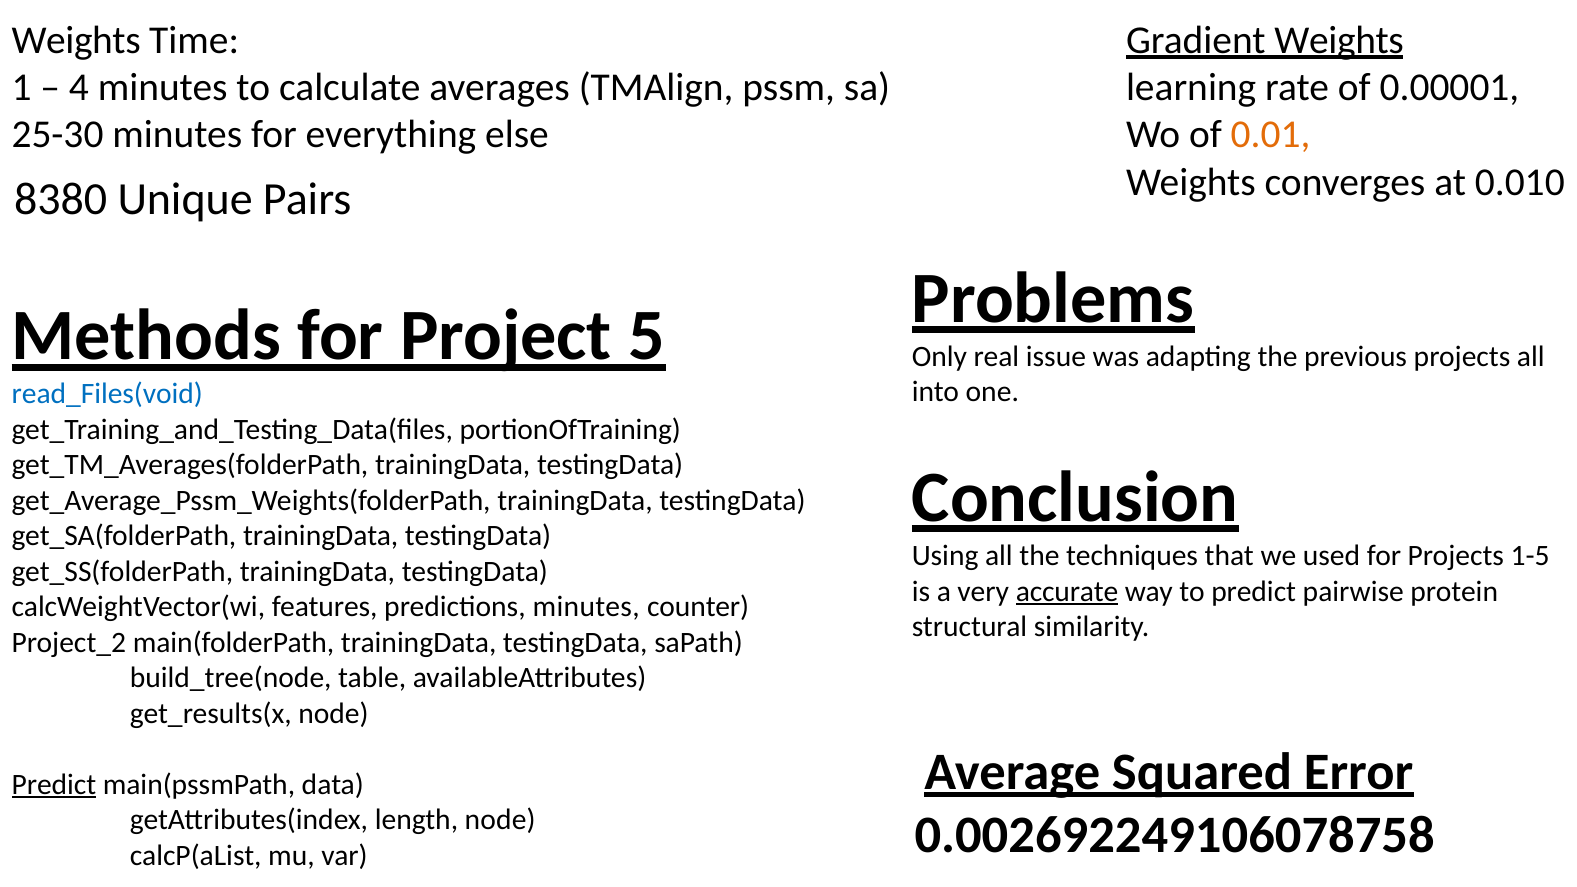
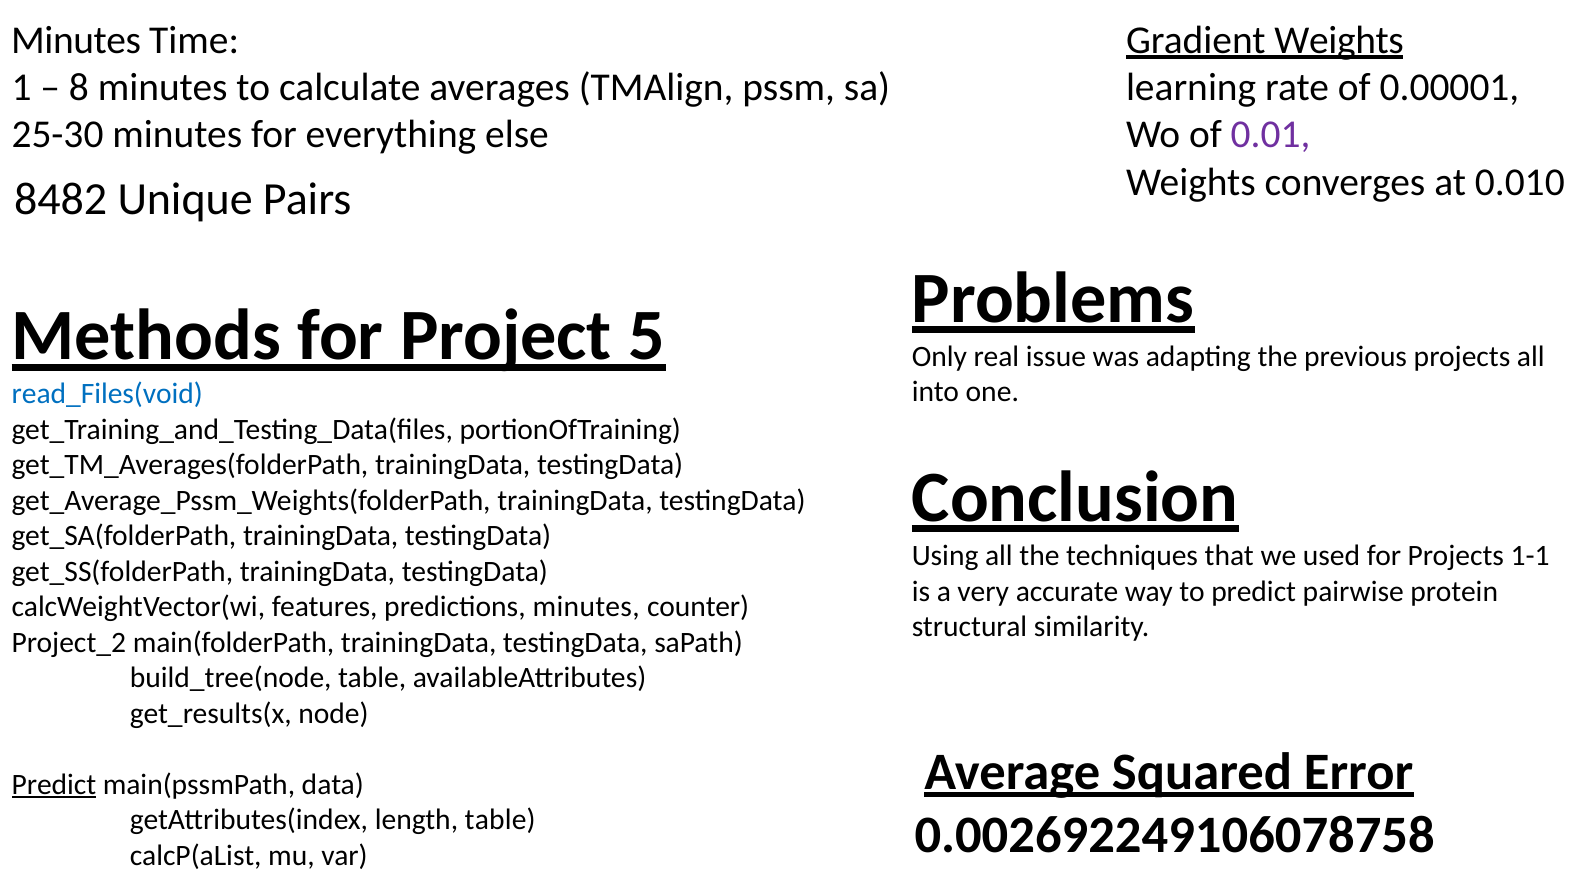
Weights at (76, 40): Weights -> Minutes
4: 4 -> 8
0.01 colour: orange -> purple
8380: 8380 -> 8482
1-5: 1-5 -> 1-1
accurate underline: present -> none
length node: node -> table
